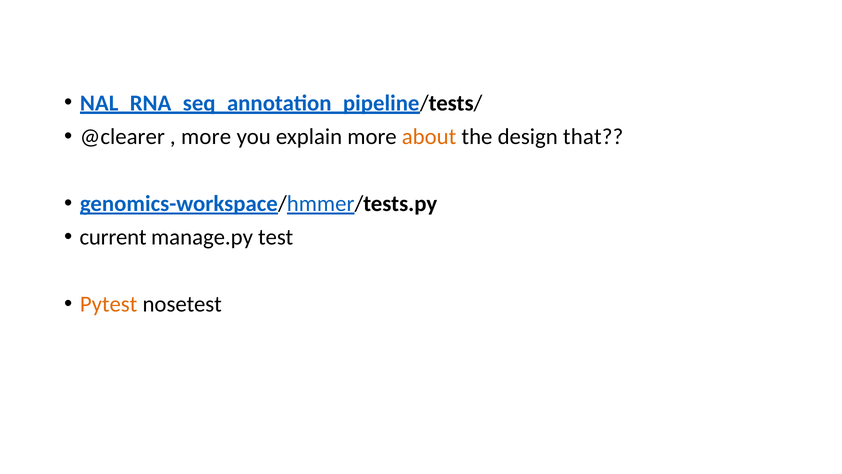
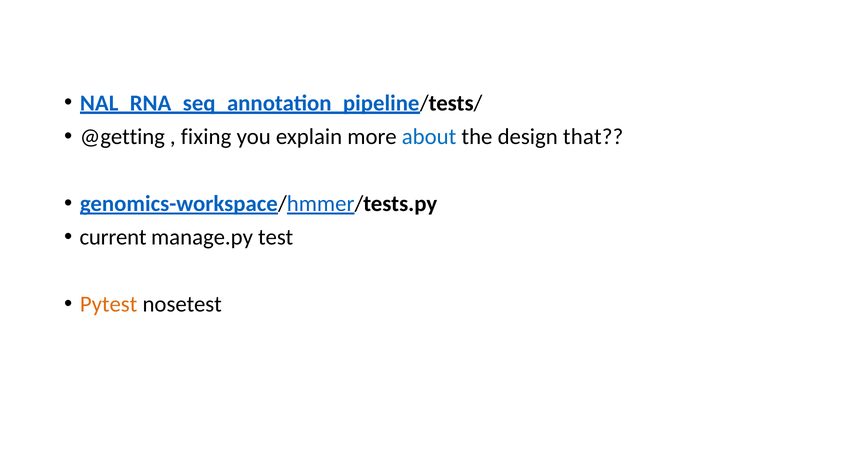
@clearer: @clearer -> @getting
more at (206, 136): more -> fixing
about colour: orange -> blue
